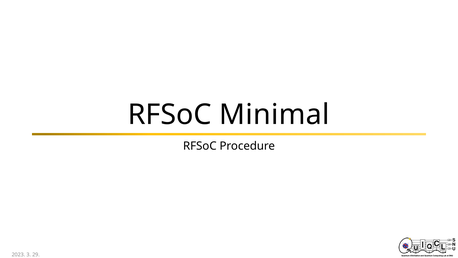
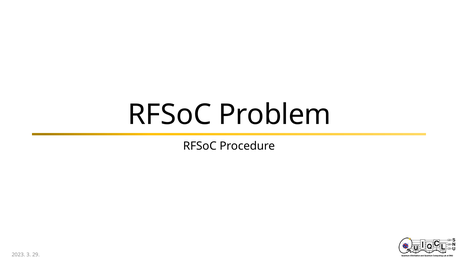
Minimal: Minimal -> Problem
